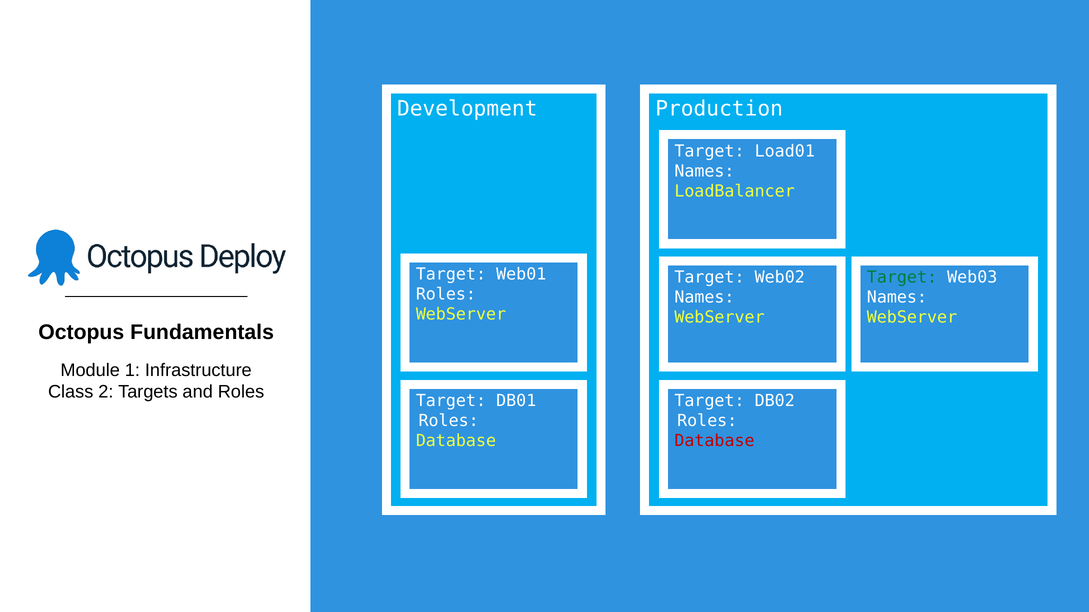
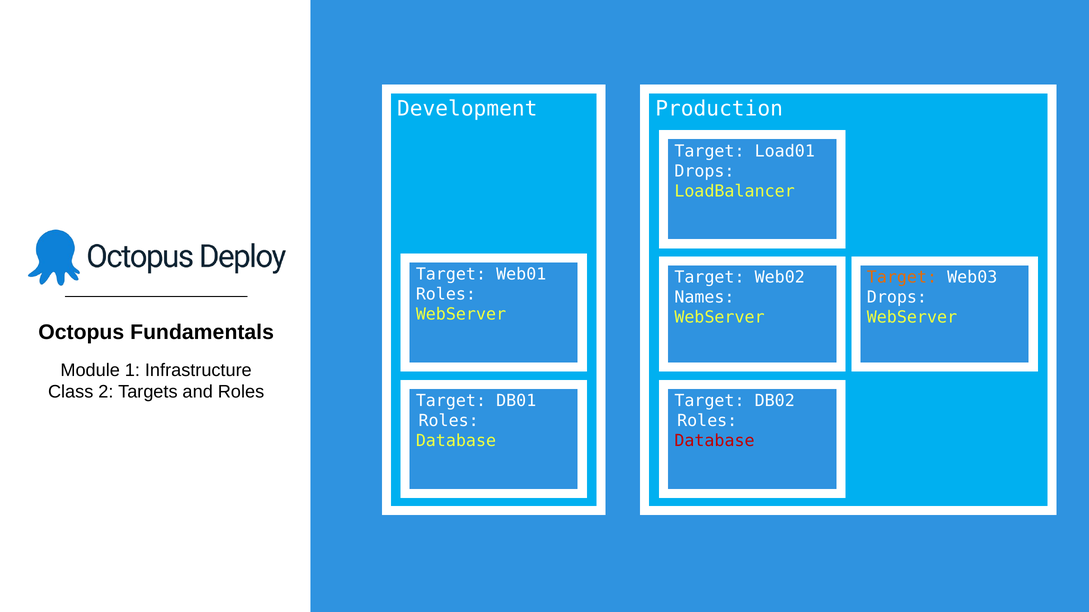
Names at (704, 171): Names -> Drops
Target at (902, 278) colour: green -> orange
Names at (897, 298): Names -> Drops
